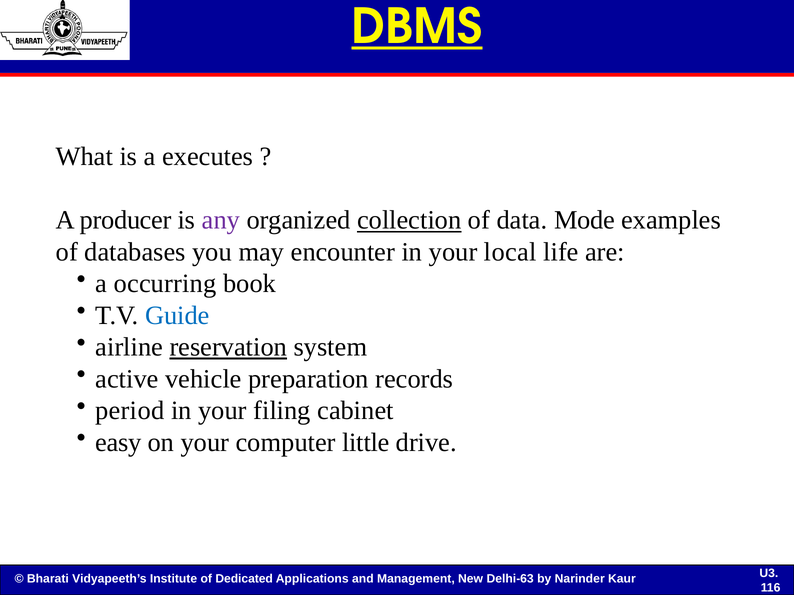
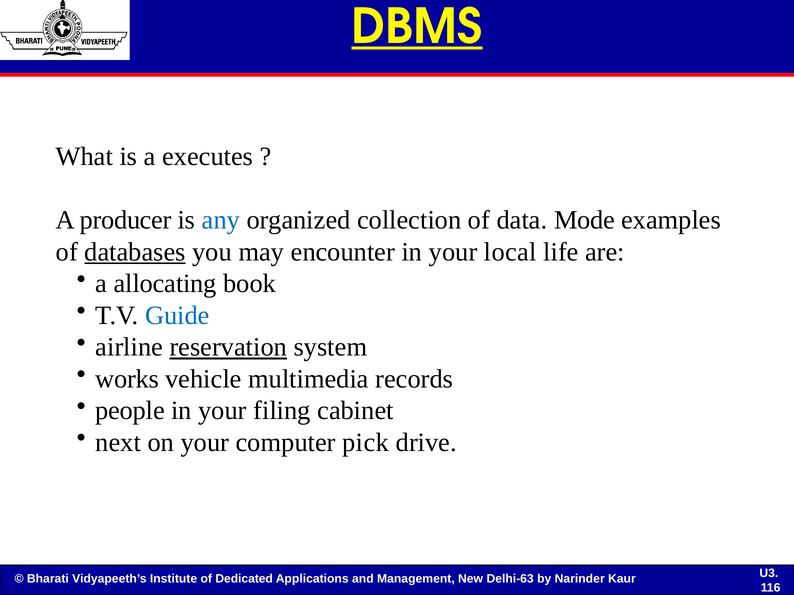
any colour: purple -> blue
collection underline: present -> none
databases underline: none -> present
occurring: occurring -> allocating
active: active -> works
preparation: preparation -> multimedia
period: period -> people
easy: easy -> next
little: little -> pick
